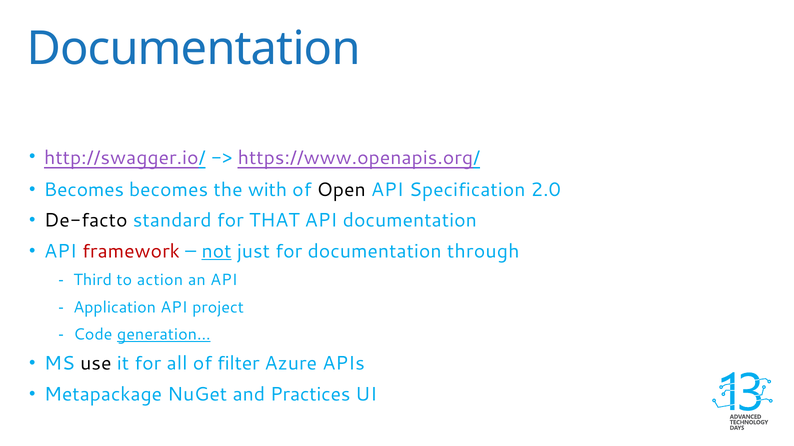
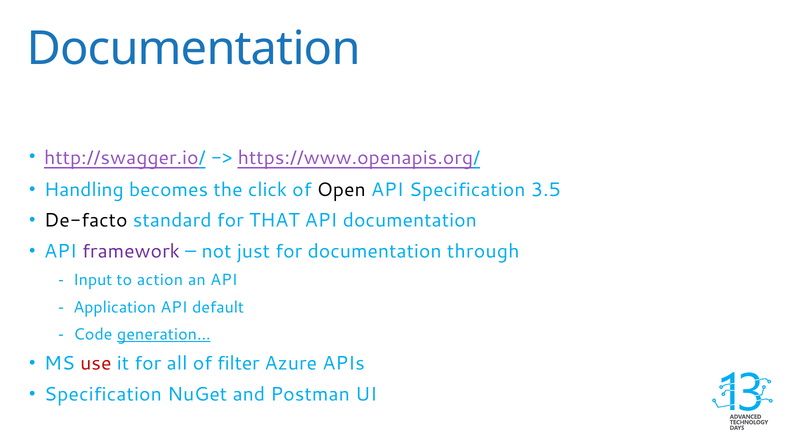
Becomes at (84, 190): Becomes -> Handling
with: with -> click
2.0: 2.0 -> 3.5
framework colour: red -> purple
not underline: present -> none
Third: Third -> Input
project: project -> default
use colour: black -> red
Metapackage at (103, 395): Metapackage -> Specification
Practices: Practices -> Postman
